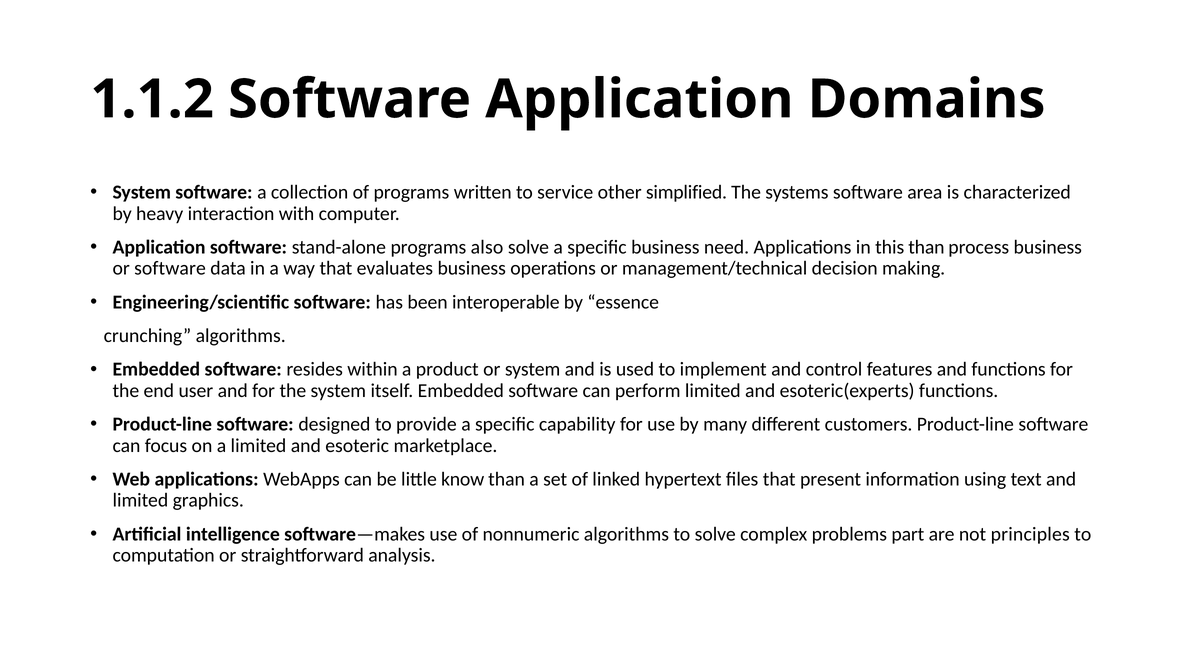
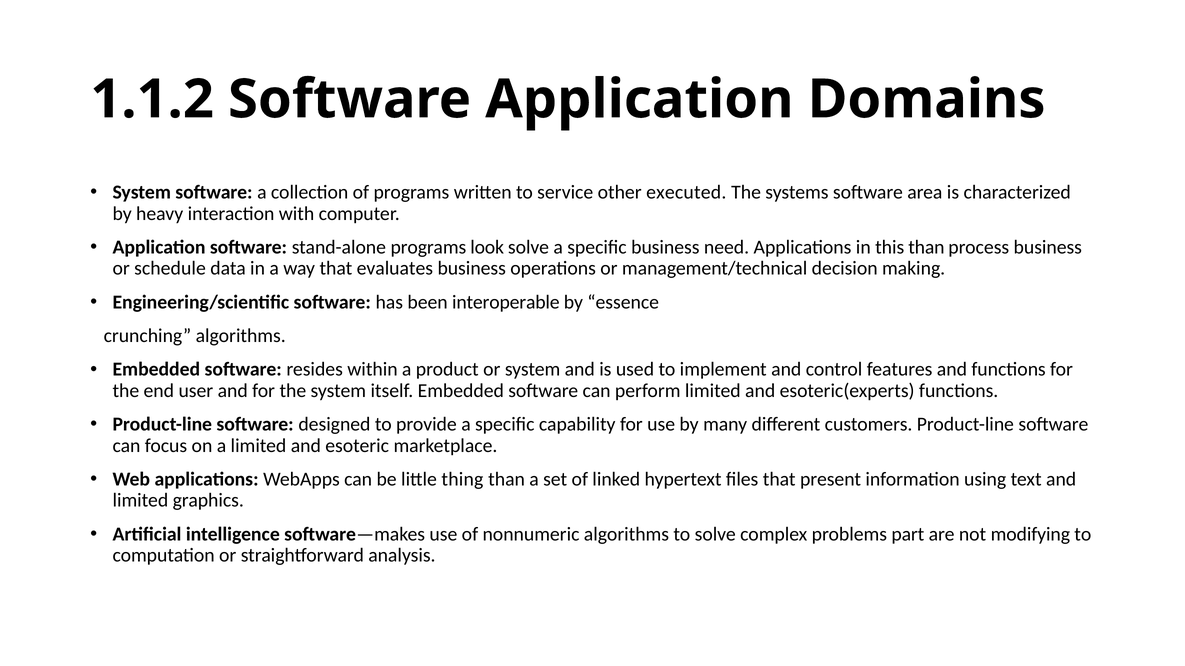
simplified: simplified -> executed
also: also -> look
or software: software -> schedule
know: know -> thing
principles: principles -> modifying
